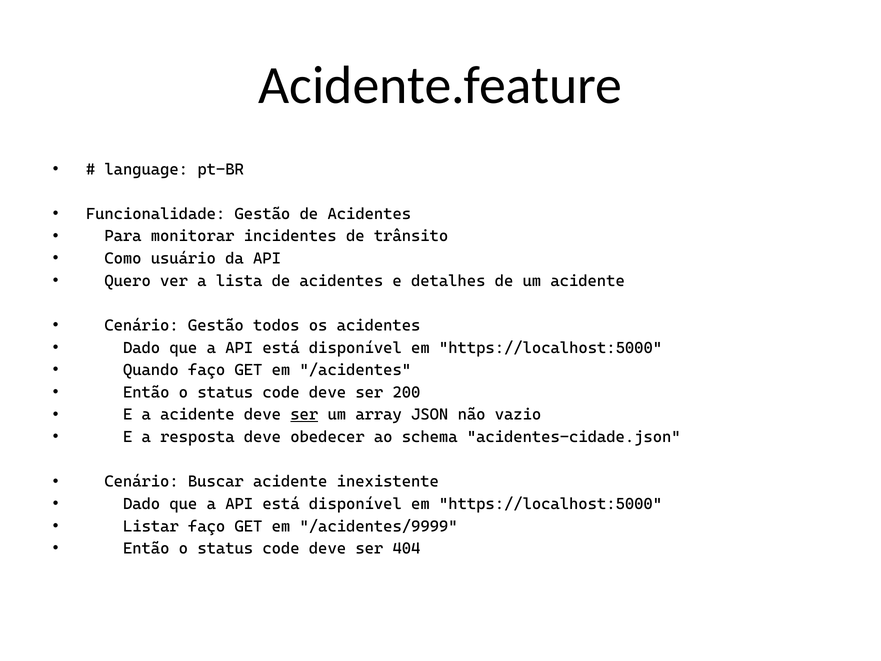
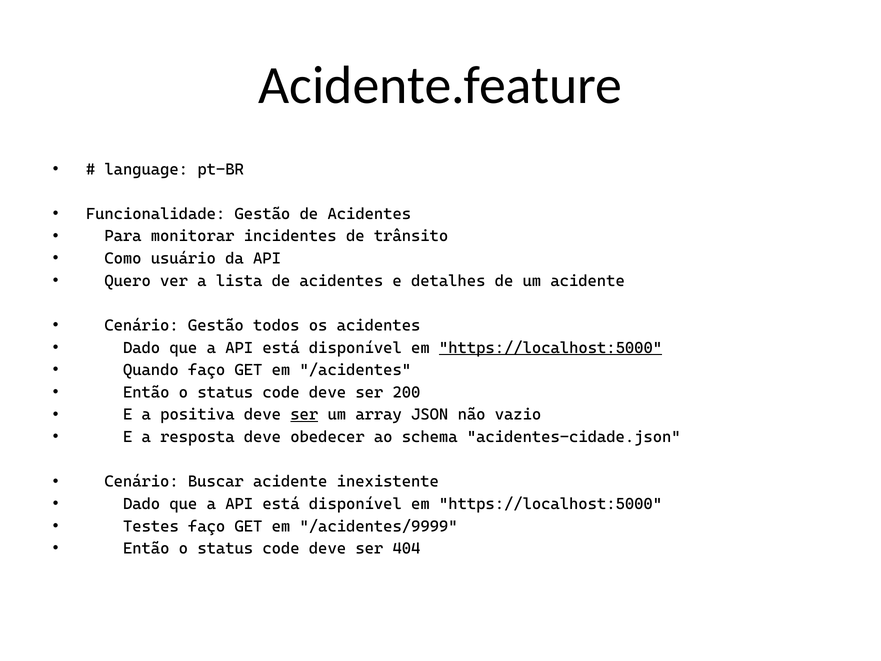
https://localhost:5000 at (551, 348) underline: none -> present
a acidente: acidente -> positiva
Listar: Listar -> Testes
